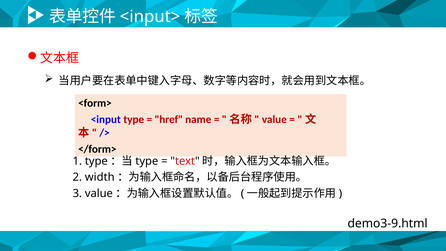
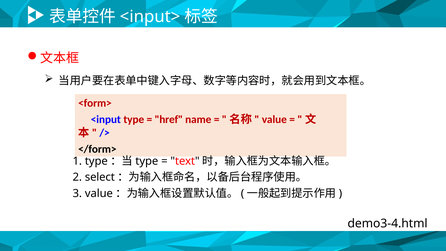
<form> colour: black -> red
width: width -> select
demo3-9.html: demo3-9.html -> demo3-4.html
